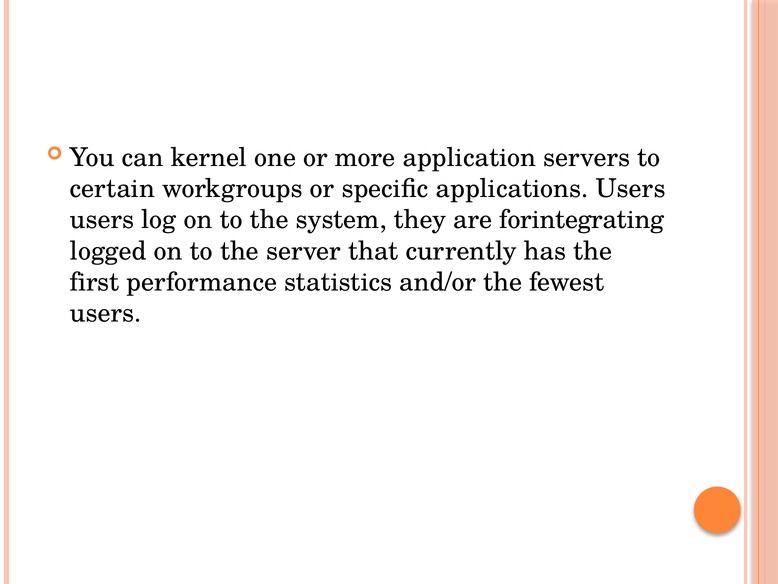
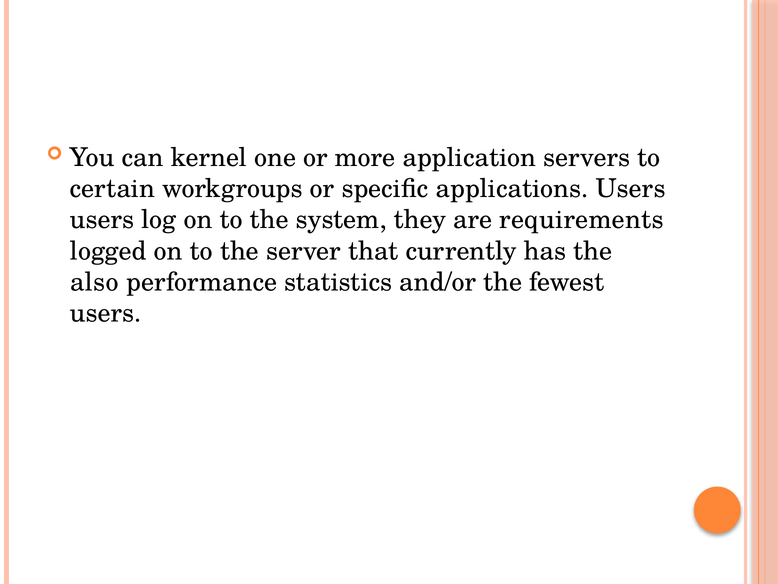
forintegrating: forintegrating -> requirements
first: first -> also
